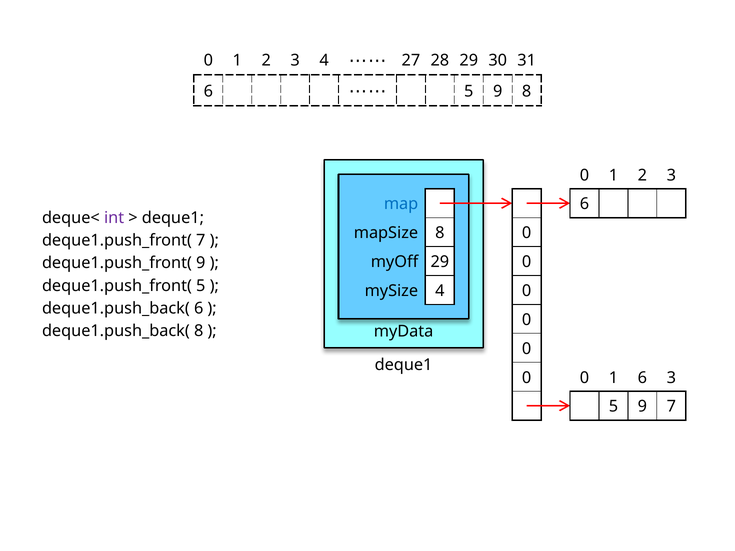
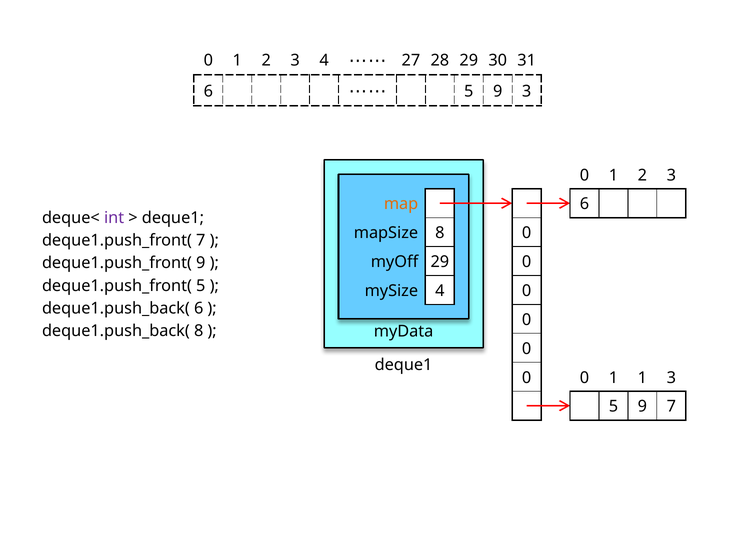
9 8: 8 -> 3
map colour: blue -> orange
1 6: 6 -> 1
